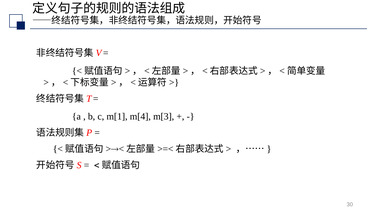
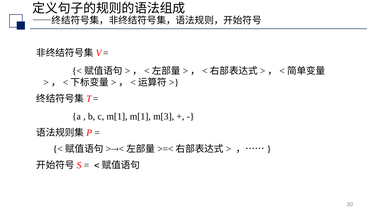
m[1 m[4: m[4 -> m[1
